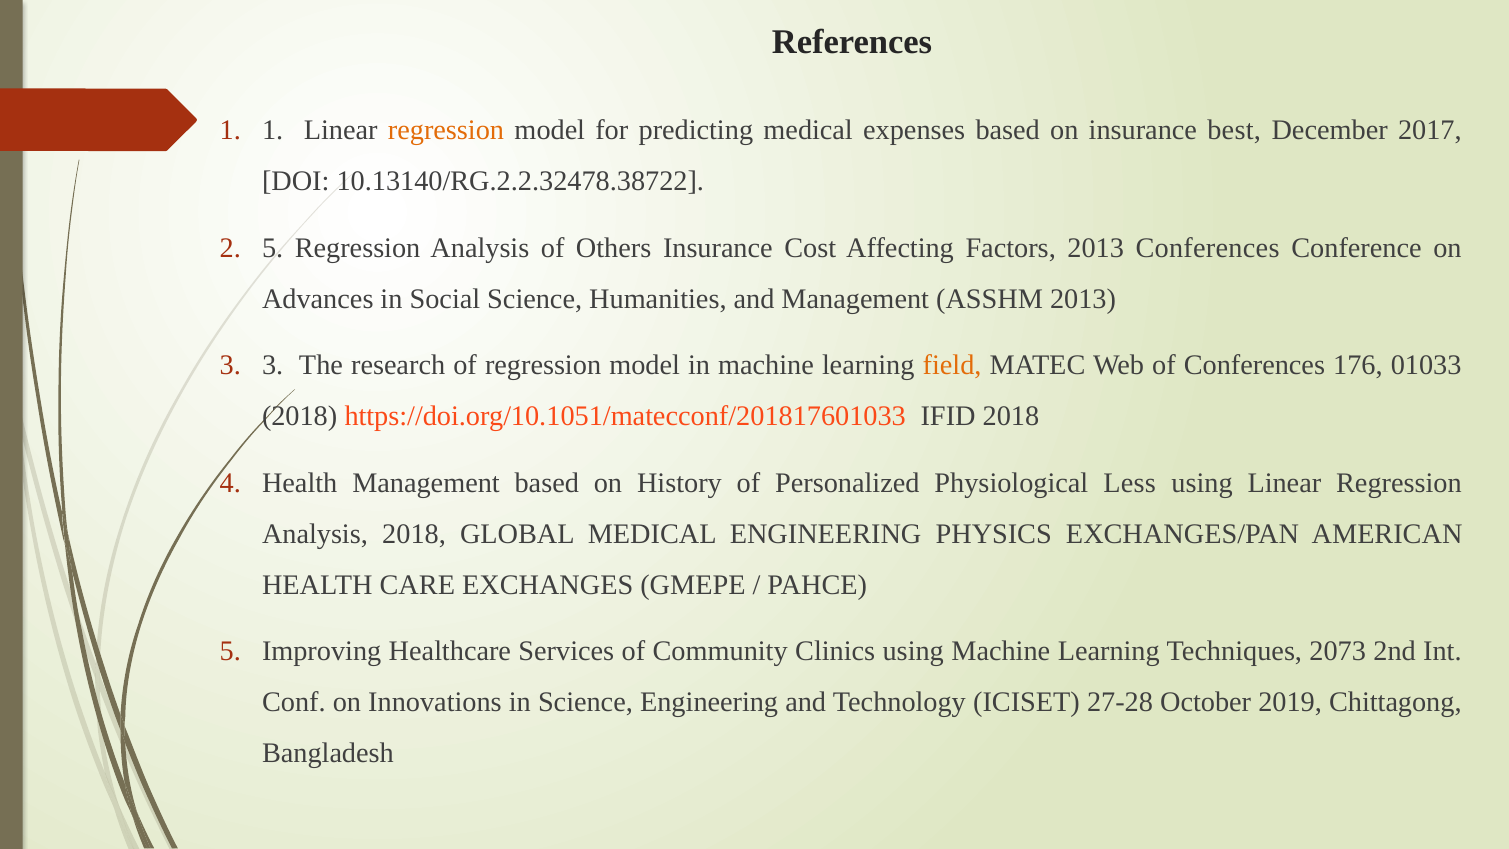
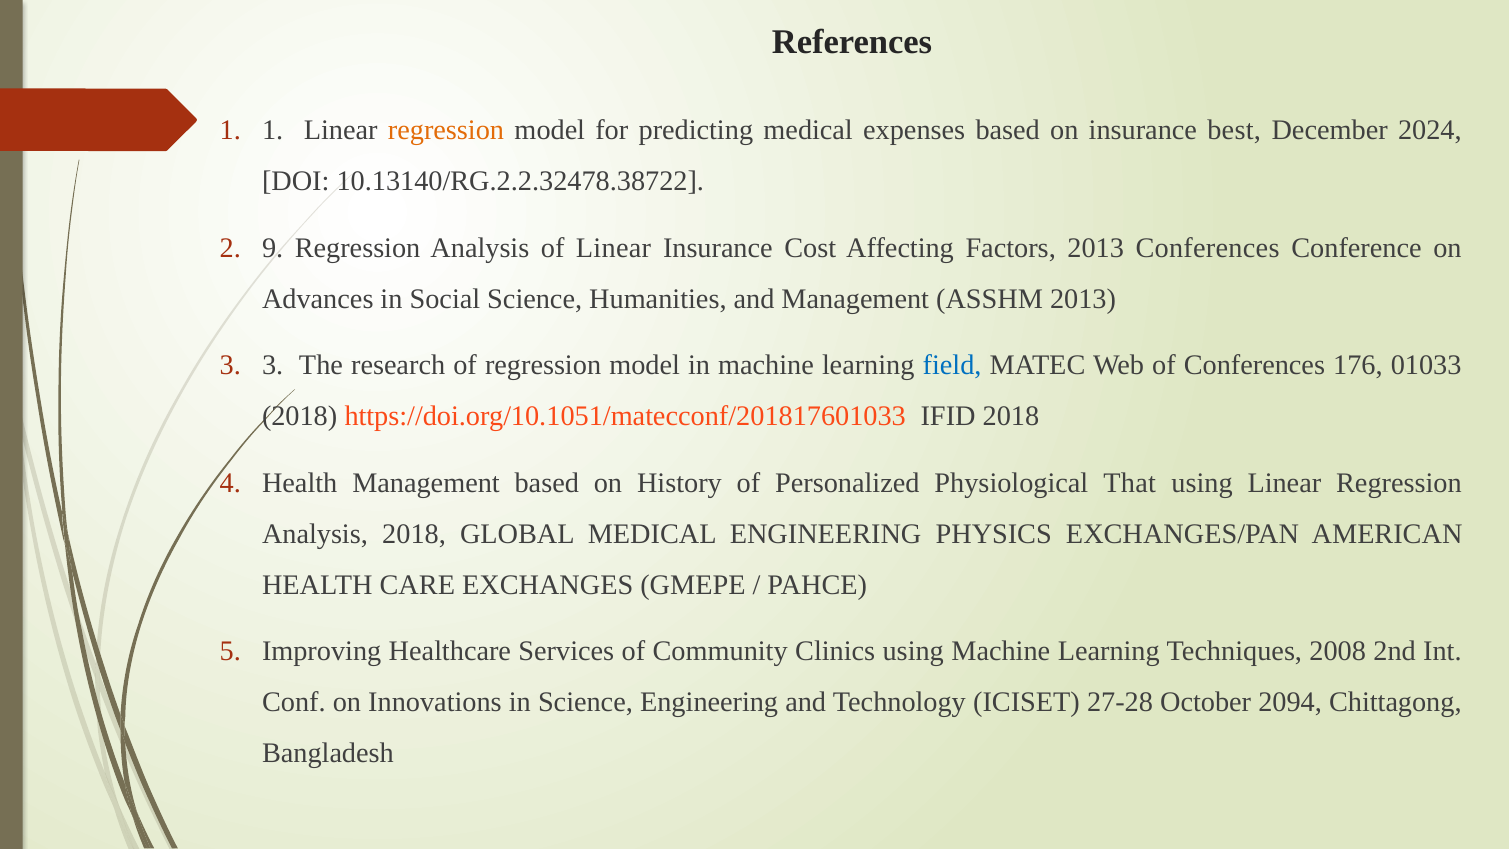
2017: 2017 -> 2024
2 5: 5 -> 9
of Others: Others -> Linear
field colour: orange -> blue
Less: Less -> That
2073: 2073 -> 2008
2019: 2019 -> 2094
